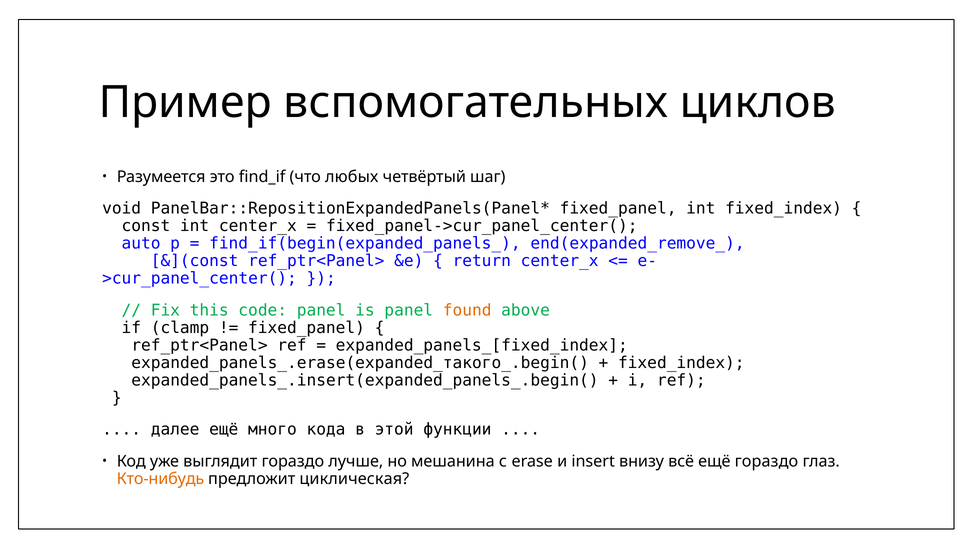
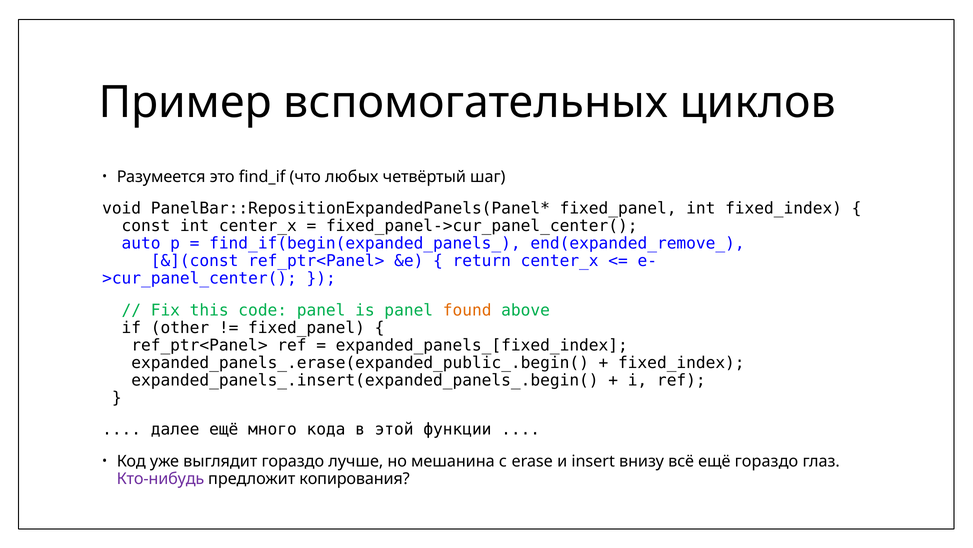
clamp: clamp -> other
expanded_panels_.erase(expanded_такого_.begin(: expanded_panels_.erase(expanded_такого_.begin( -> expanded_panels_.erase(expanded_public_.begin(
Кто-нибудь colour: orange -> purple
циклическая: циклическая -> копирования
